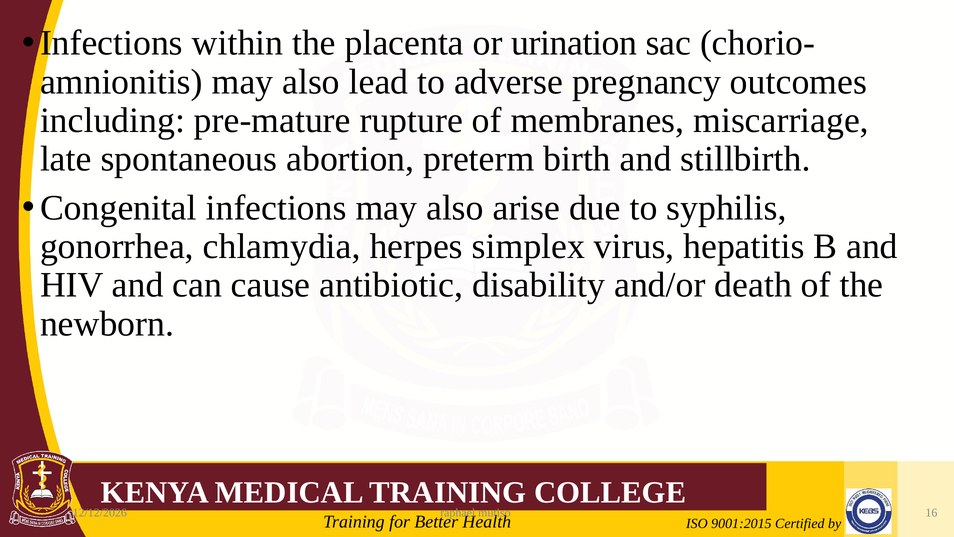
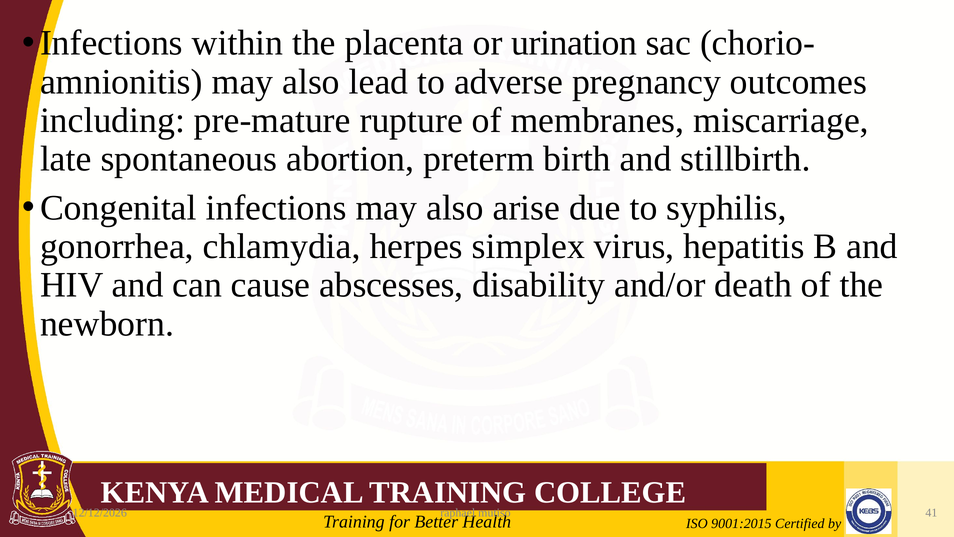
antibiotic: antibiotic -> abscesses
16: 16 -> 41
